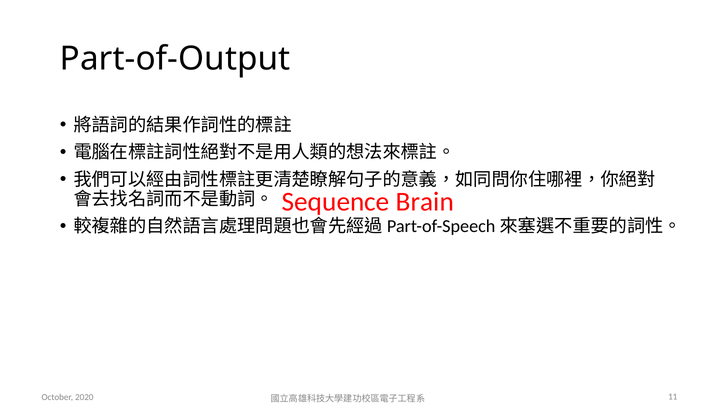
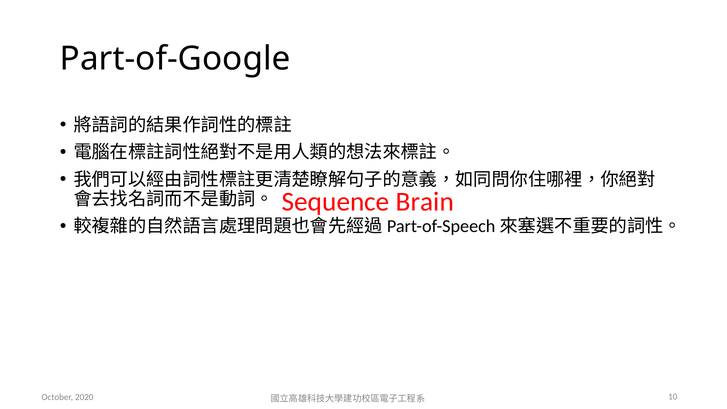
Part-of-Output: Part-of-Output -> Part-of-Google
11: 11 -> 10
